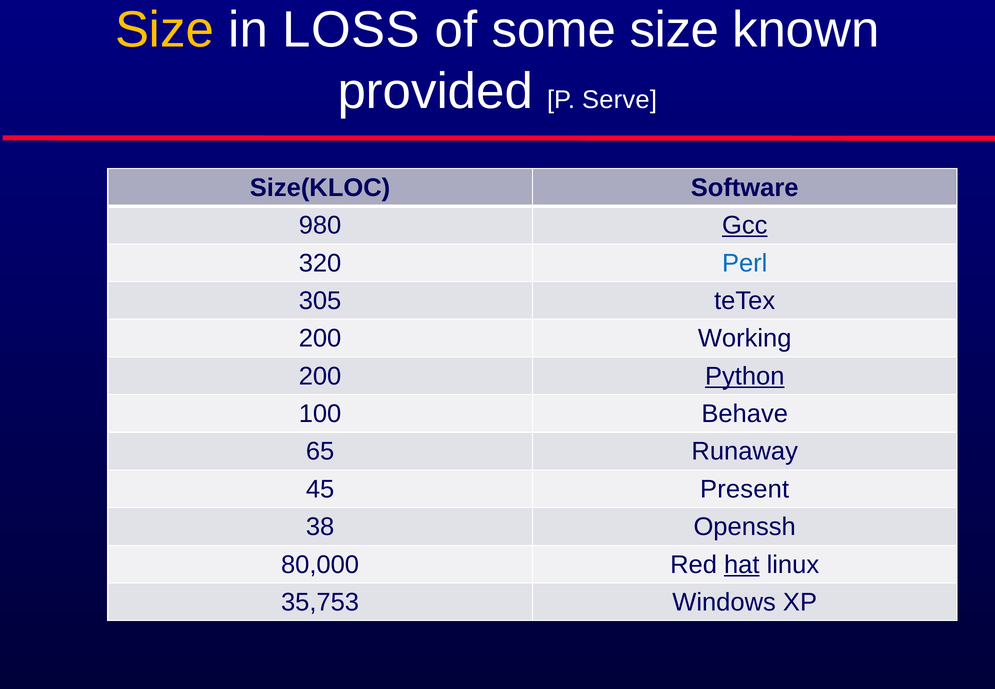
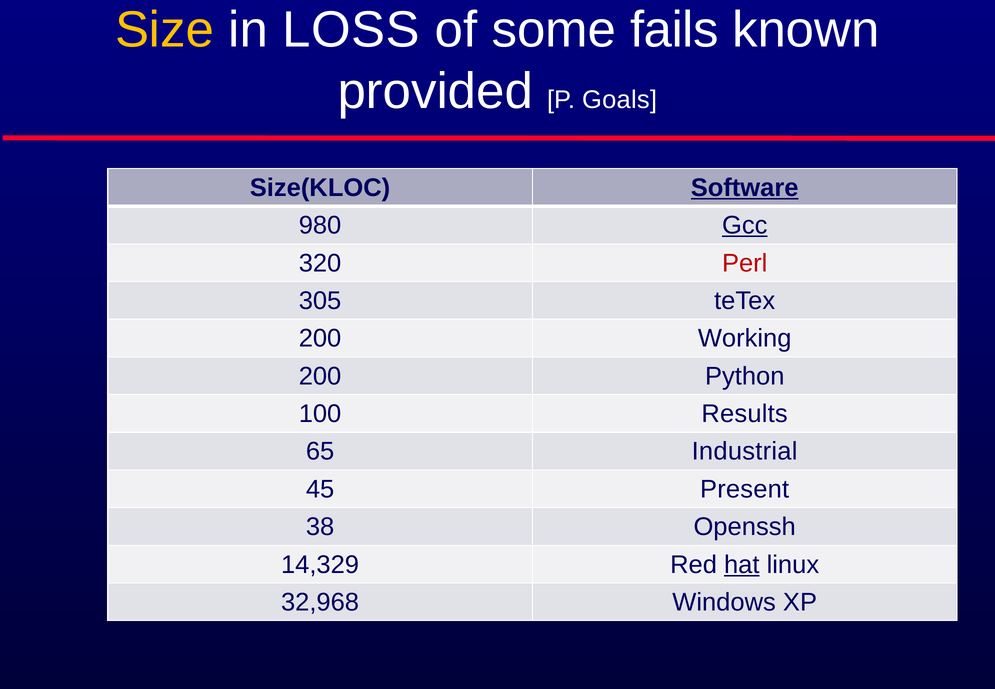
some size: size -> fails
Serve: Serve -> Goals
Software underline: none -> present
Perl colour: blue -> red
Python underline: present -> none
Behave: Behave -> Results
Runaway: Runaway -> Industrial
80,000: 80,000 -> 14,329
35,753: 35,753 -> 32,968
